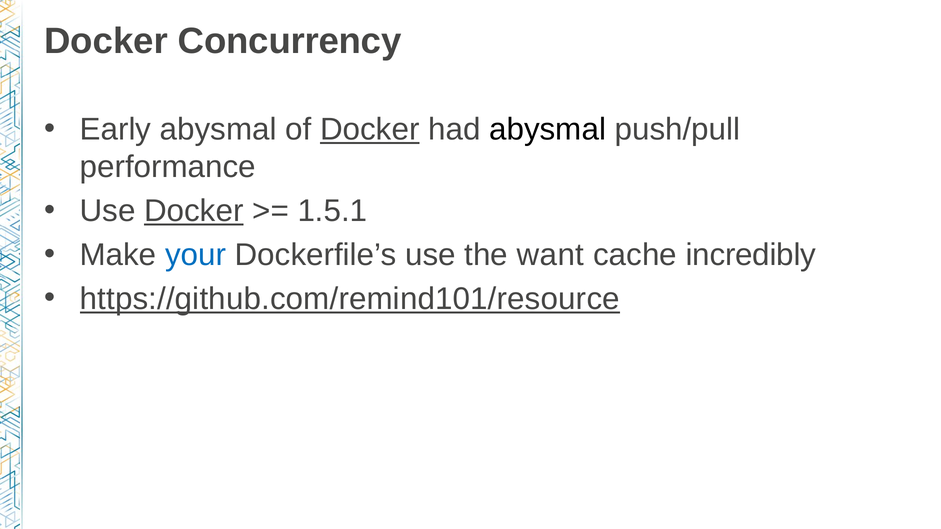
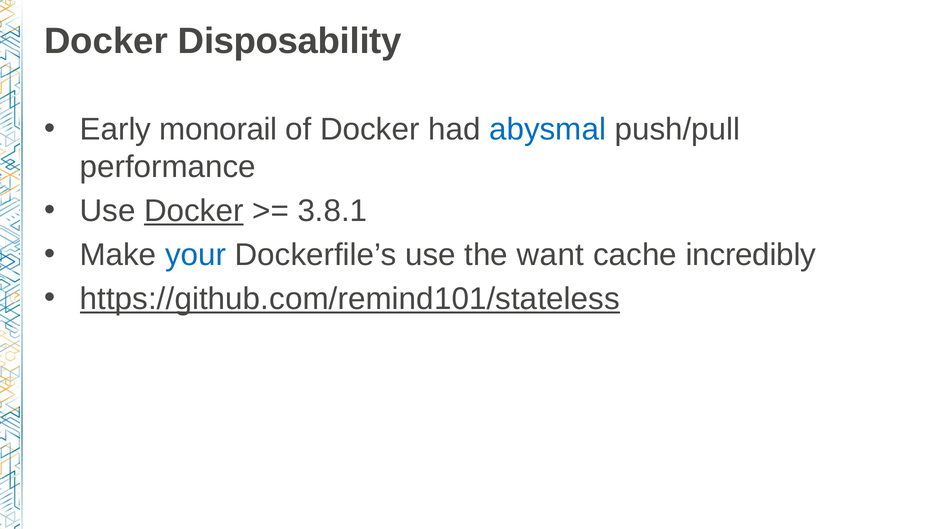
Concurrency: Concurrency -> Disposability
Early abysmal: abysmal -> monorail
Docker at (370, 130) underline: present -> none
abysmal at (548, 130) colour: black -> blue
1.5.1: 1.5.1 -> 3.8.1
https://github.com/remind101/resource: https://github.com/remind101/resource -> https://github.com/remind101/stateless
